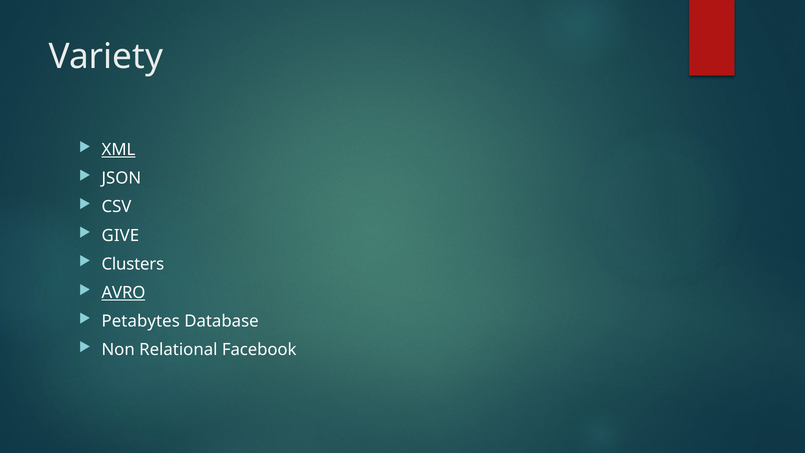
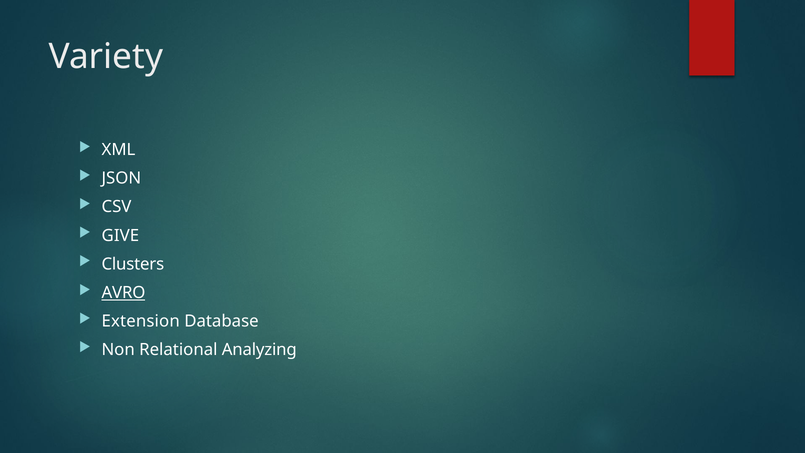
XML underline: present -> none
Petabytes: Petabytes -> Extension
Facebook: Facebook -> Analyzing
